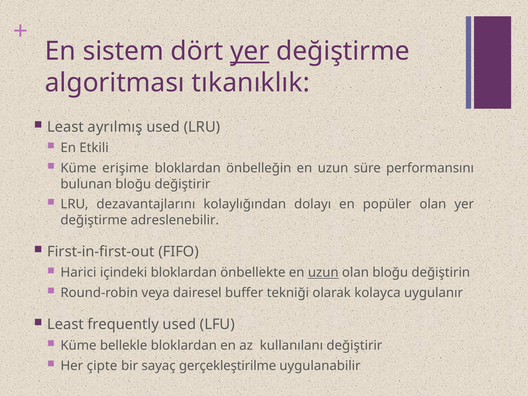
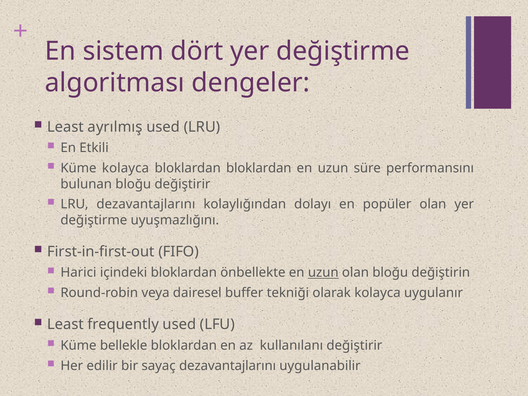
yer at (250, 51) underline: present -> none
tıkanıklık: tıkanıklık -> dengeler
Küme erişime: erişime -> kolayca
bloklardan önbelleğin: önbelleğin -> bloklardan
adreslenebilir: adreslenebilir -> uyuşmazlığını
çipte: çipte -> edilir
sayaç gerçekleştirilme: gerçekleştirilme -> dezavantajlarını
